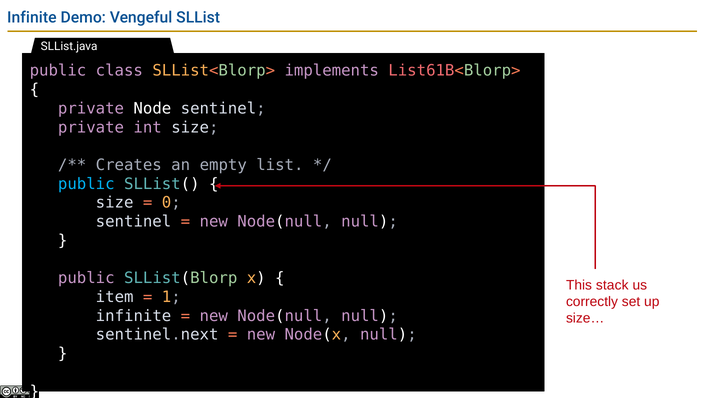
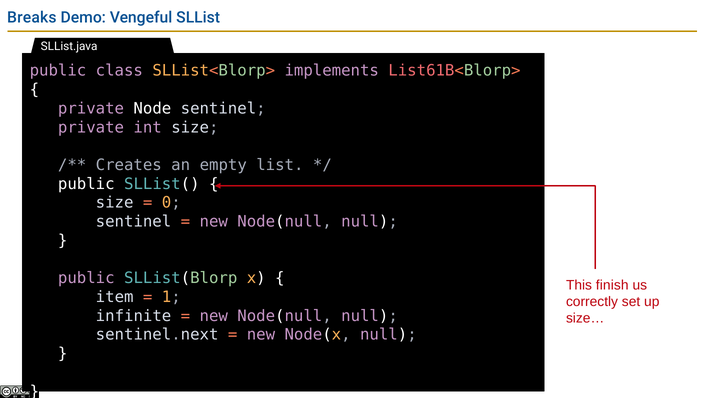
Infinite at (32, 18): Infinite -> Breaks
public at (86, 184) colour: light blue -> white
stack: stack -> finish
